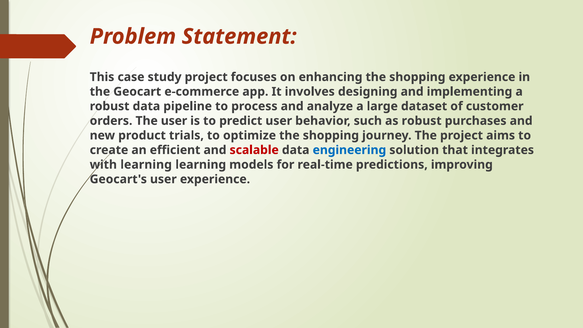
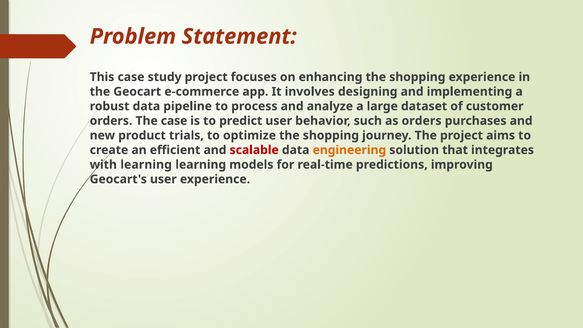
The user: user -> case
as robust: robust -> orders
engineering colour: blue -> orange
